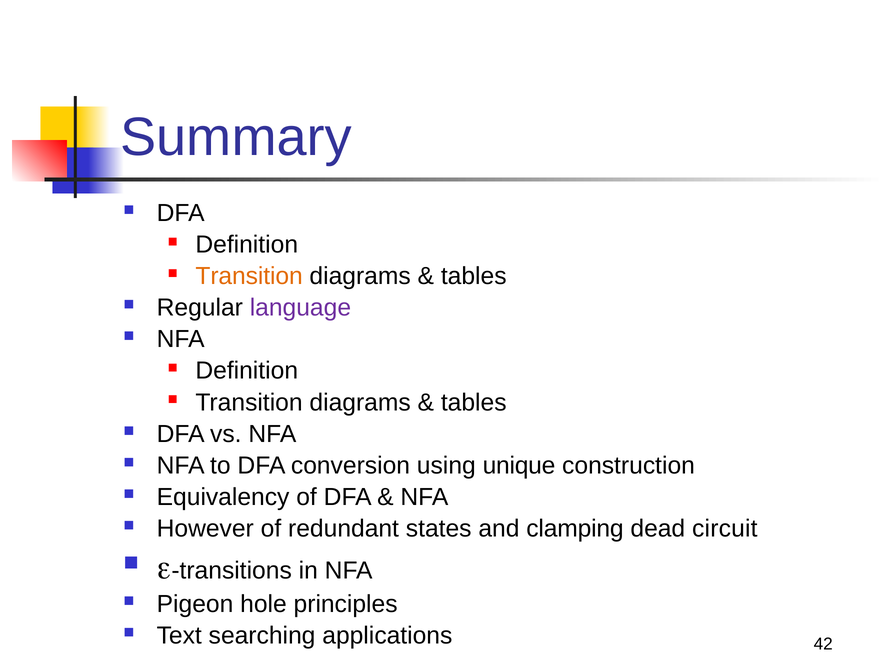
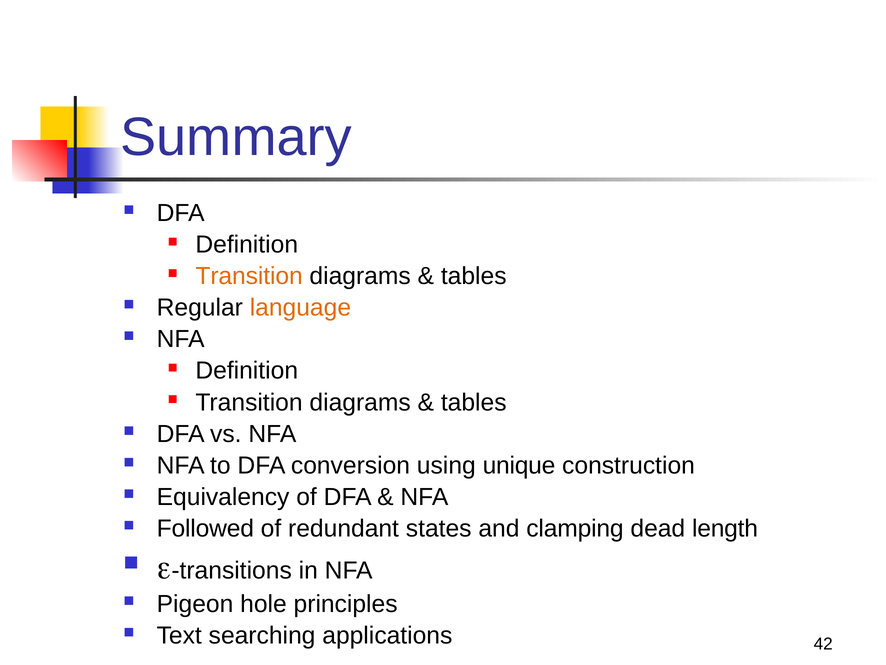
language colour: purple -> orange
However: However -> Followed
circuit: circuit -> length
